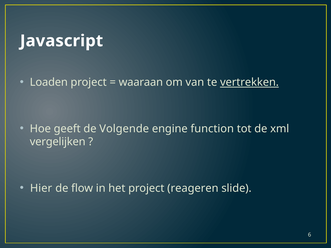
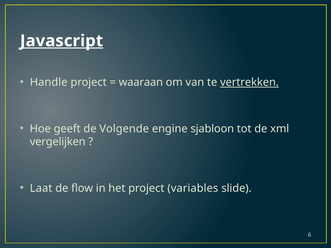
Javascript underline: none -> present
Loaden: Loaden -> Handle
function: function -> sjabloon
Hier: Hier -> Laat
reageren: reageren -> variables
